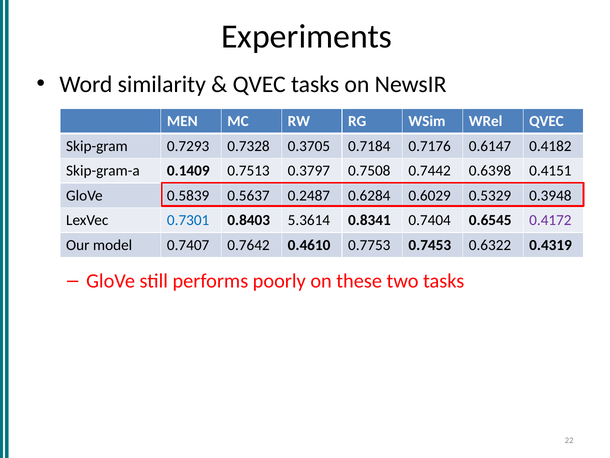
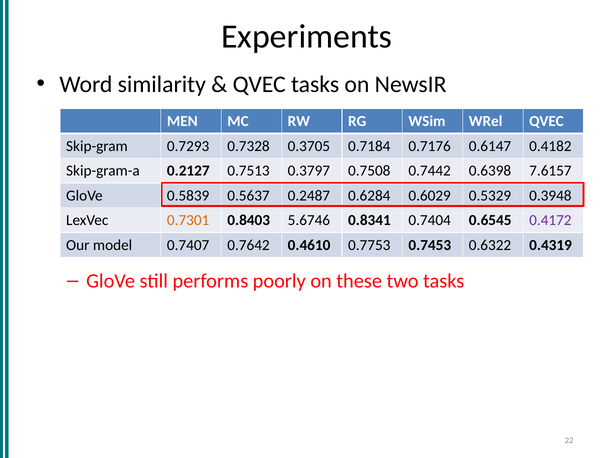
0.1409: 0.1409 -> 0.2127
0.4151: 0.4151 -> 7.6157
0.7301 colour: blue -> orange
5.3614: 5.3614 -> 5.6746
